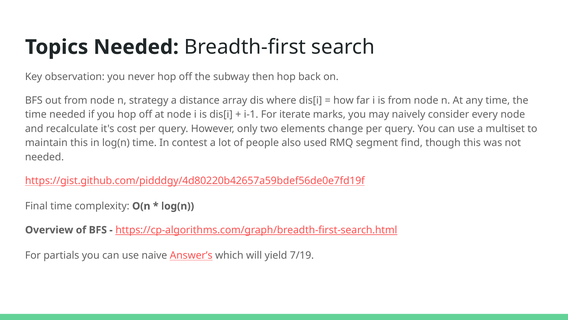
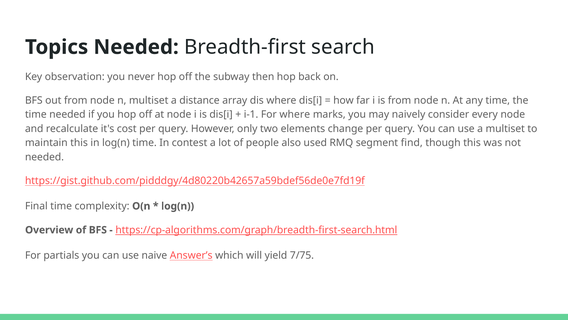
n strategy: strategy -> multiset
For iterate: iterate -> where
7/19: 7/19 -> 7/75
